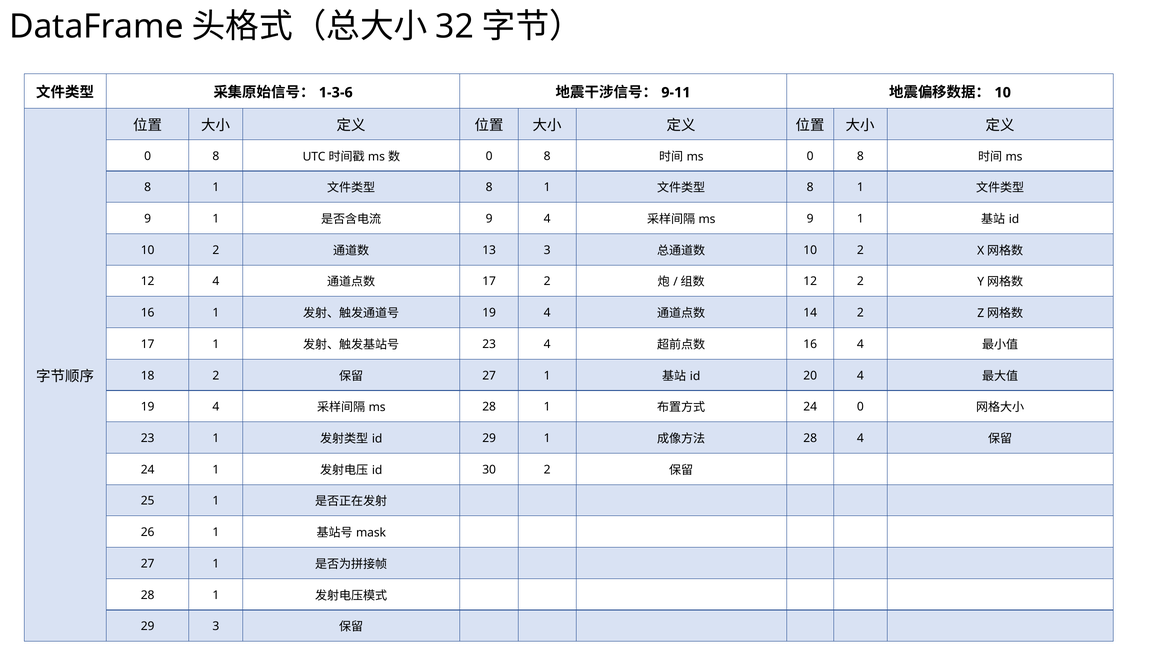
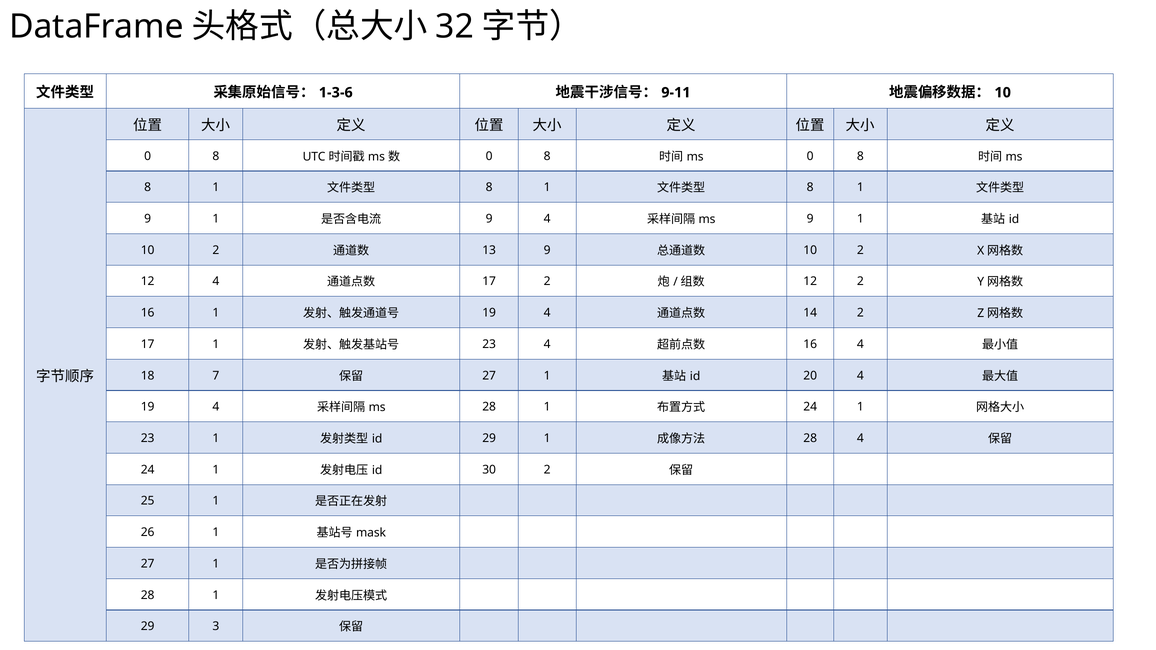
13 3: 3 -> 9
18 2: 2 -> 7
0 at (860, 407): 0 -> 1
